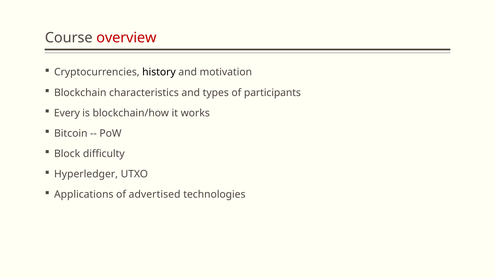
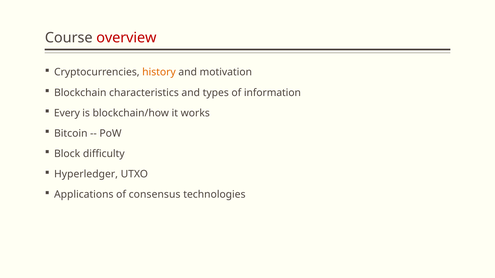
history colour: black -> orange
participants: participants -> information
advertised: advertised -> consensus
